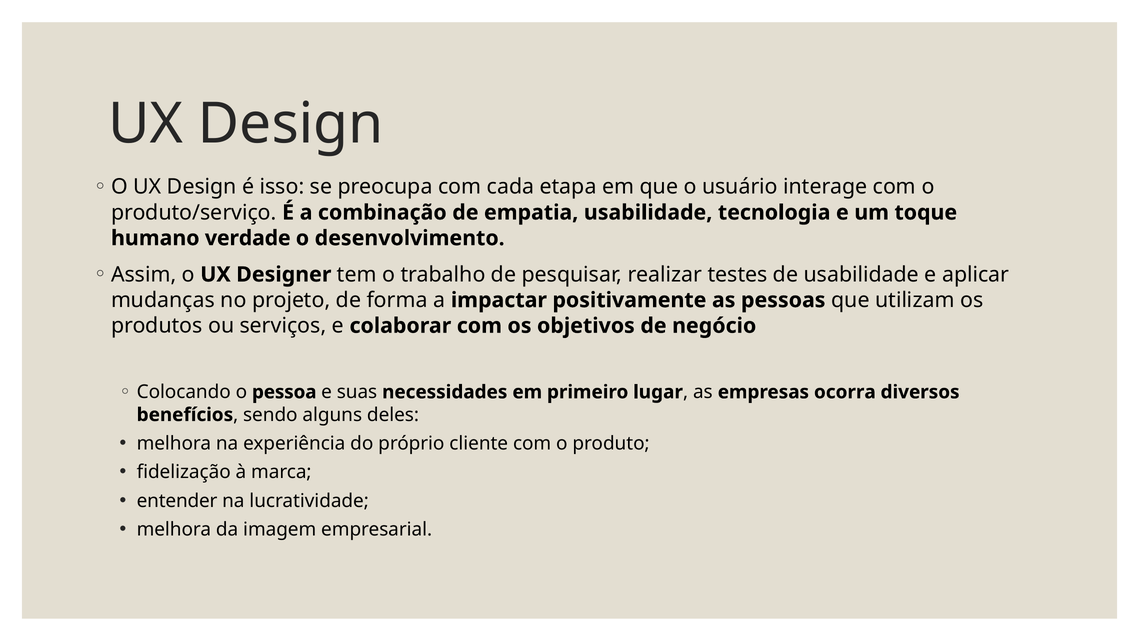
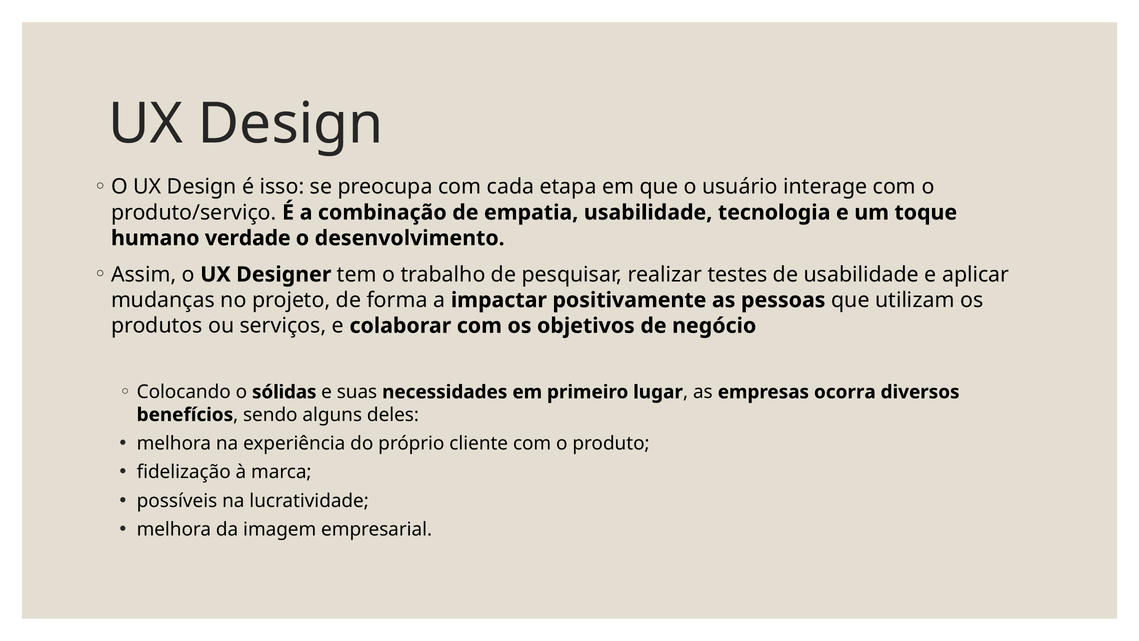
pessoa: pessoa -> sólidas
entender: entender -> possíveis
